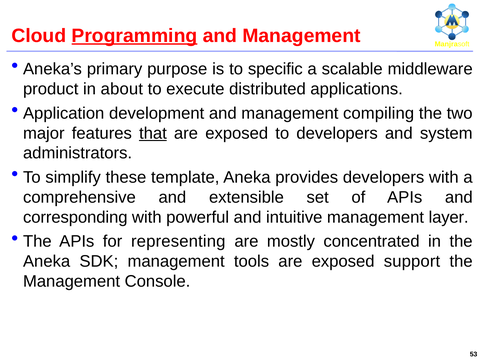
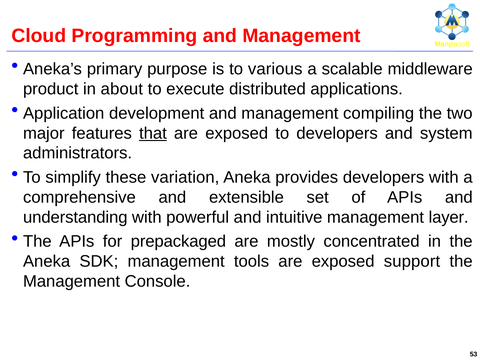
Programming underline: present -> none
specific: specific -> various
template: template -> variation
corresponding: corresponding -> understanding
representing: representing -> prepackaged
